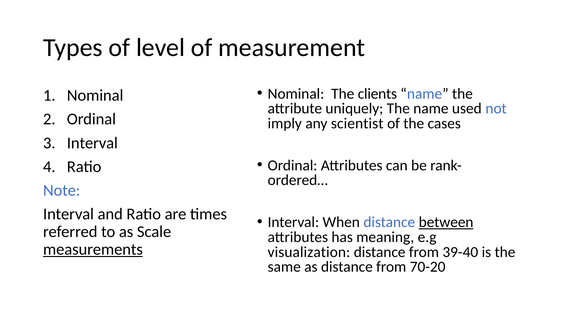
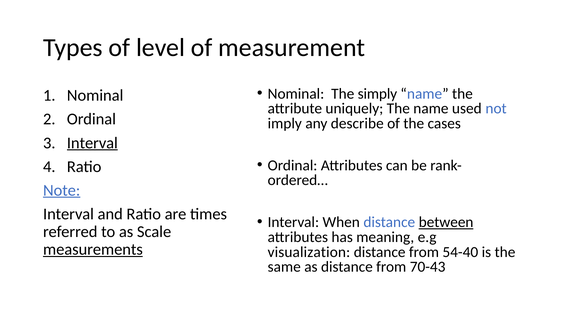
clients: clients -> simply
scientist: scientist -> describe
Interval at (92, 143) underline: none -> present
Note underline: none -> present
39-40: 39-40 -> 54-40
70-20: 70-20 -> 70-43
